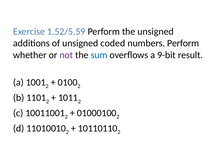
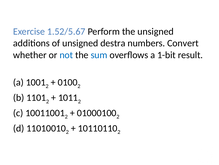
1.52/5.59: 1.52/5.59 -> 1.52/5.67
coded: coded -> destra
numbers Perform: Perform -> Convert
not colour: purple -> blue
9-bit: 9-bit -> 1-bit
